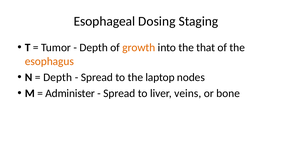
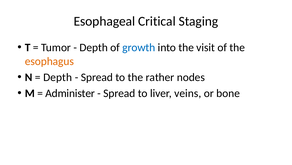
Dosing: Dosing -> Critical
growth colour: orange -> blue
that: that -> visit
laptop: laptop -> rather
